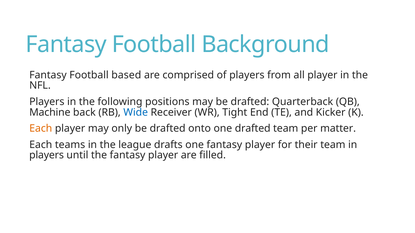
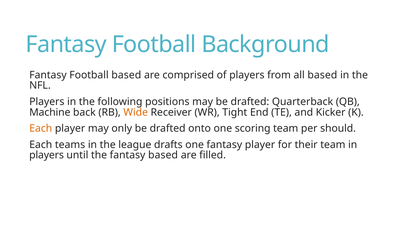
all player: player -> based
Wide colour: blue -> orange
one drafted: drafted -> scoring
matter: matter -> should
the fantasy player: player -> based
